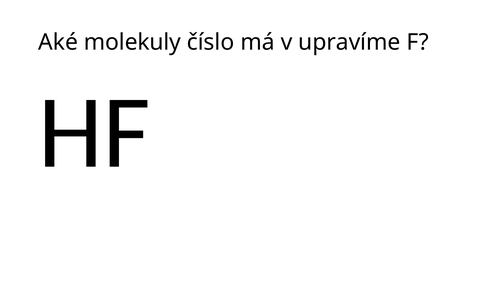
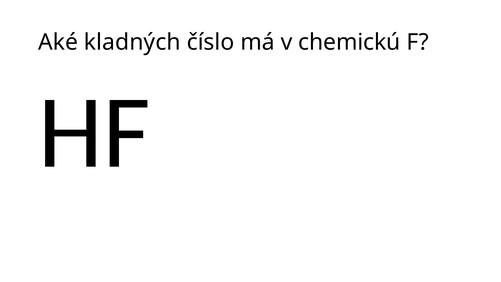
molekuly: molekuly -> kladných
upravíme: upravíme -> chemickú
